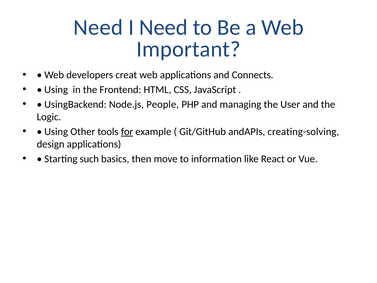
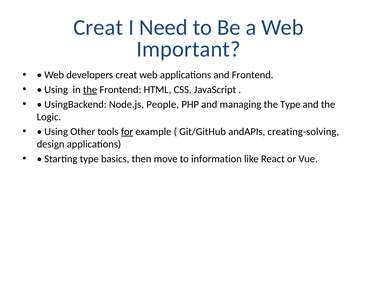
Need at (98, 27): Need -> Creat
and Connects: Connects -> Frontend
the at (90, 90) underline: none -> present
the User: User -> Type
Starting such: such -> type
